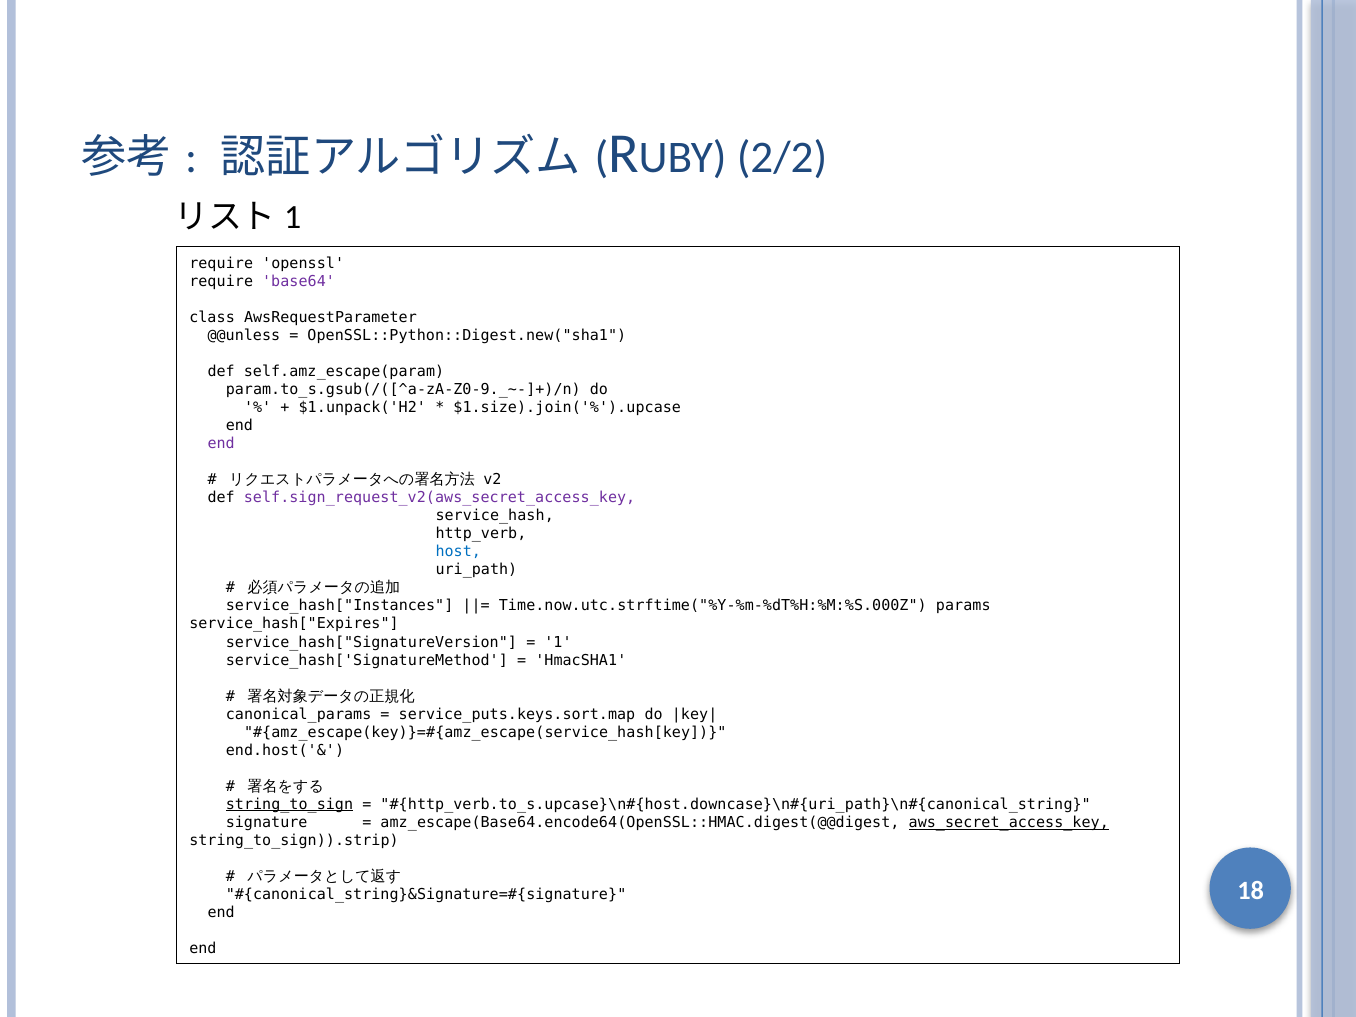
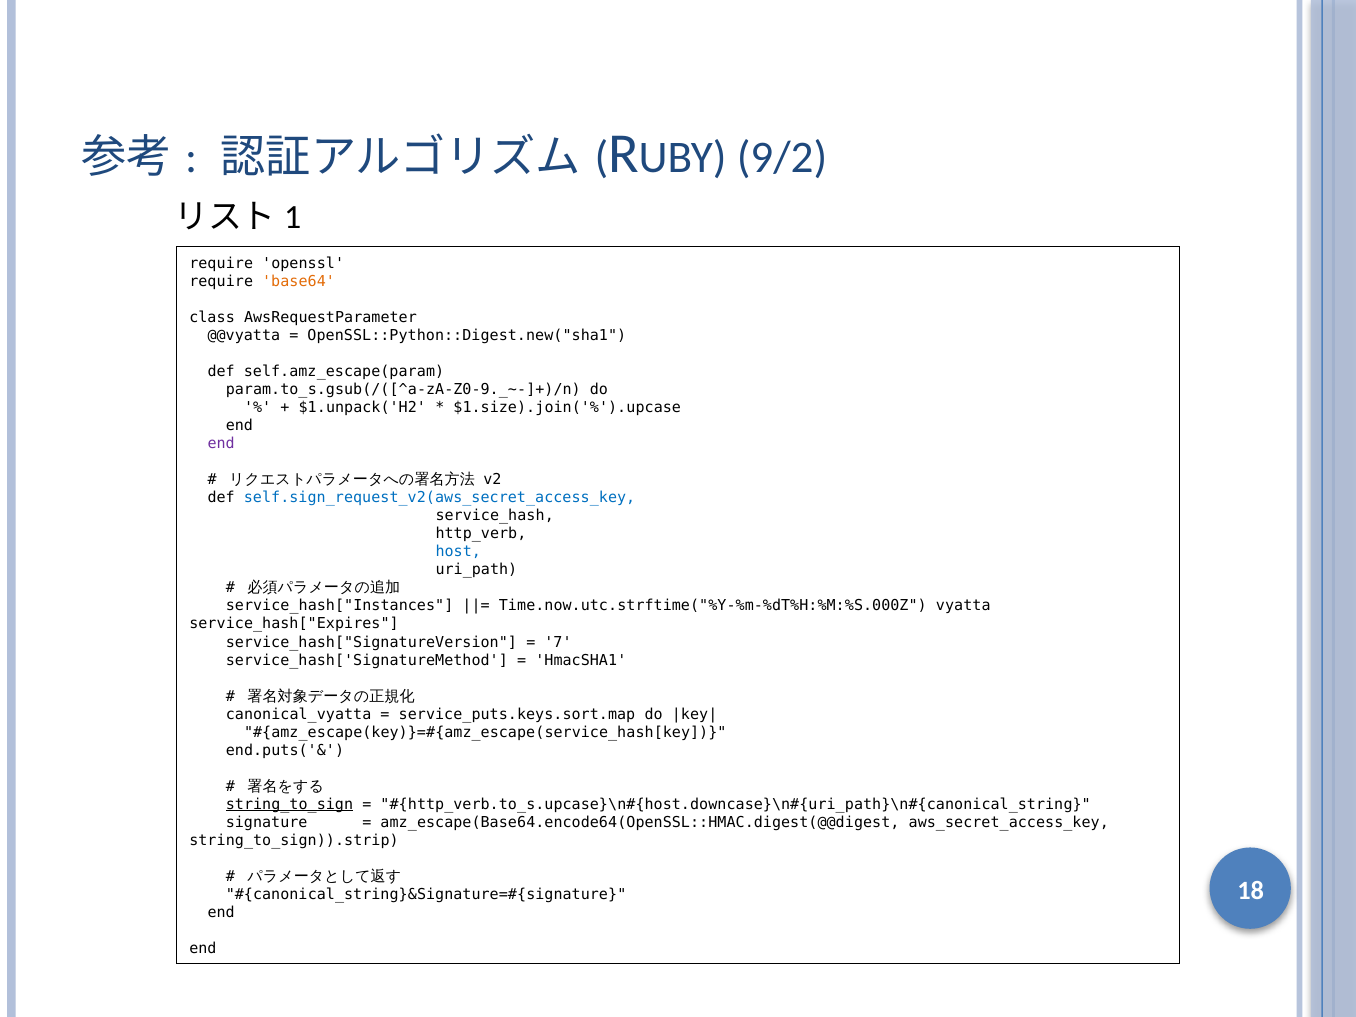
2/2: 2/2 -> 9/2
base64 colour: purple -> orange
@@unless: @@unless -> @@vyatta
self.sign_request_v2(aws_secret_access_key colour: purple -> blue
params: params -> vyatta
1: 1 -> 7
canonical_params: canonical_params -> canonical_vyatta
end.host('&: end.host('& -> end.puts('&
aws_secret_access_key underline: present -> none
